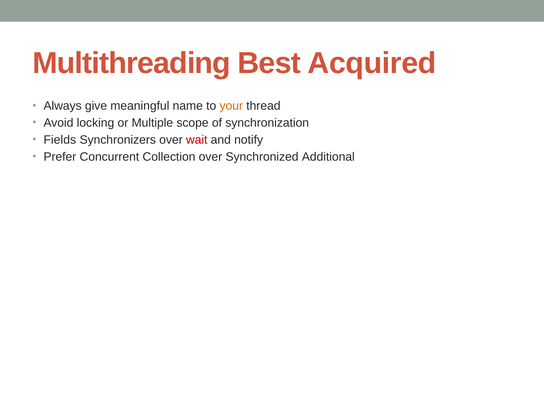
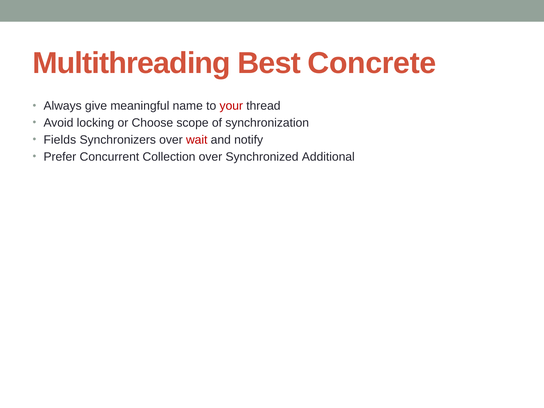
Acquired: Acquired -> Concrete
your colour: orange -> red
Multiple: Multiple -> Choose
